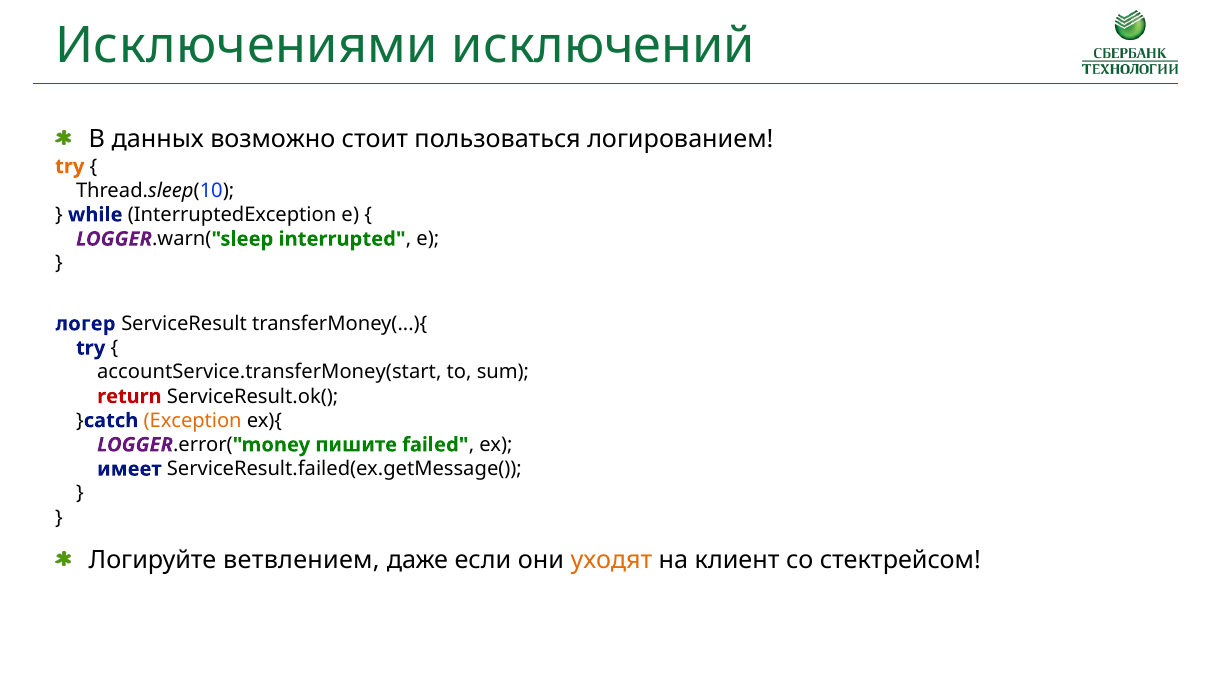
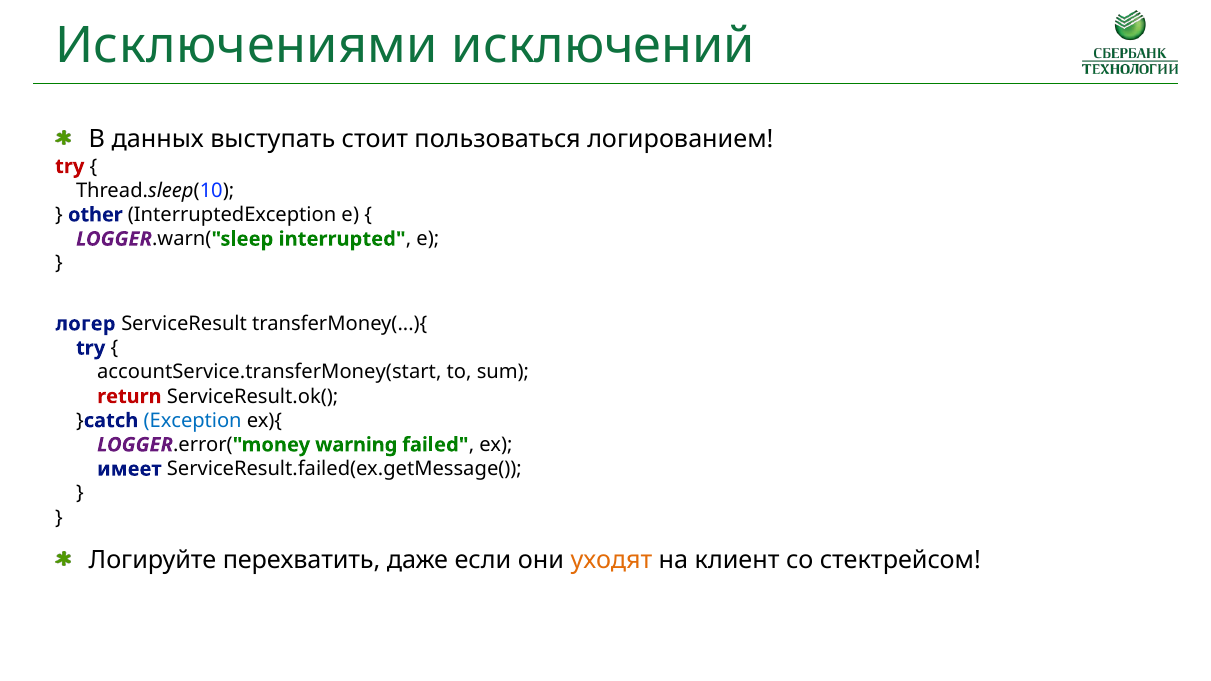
возможно: возможно -> выступать
try at (70, 166) colour: orange -> red
while: while -> other
Exception colour: orange -> blue
пишите: пишите -> warning
ветвлением: ветвлением -> перехватить
